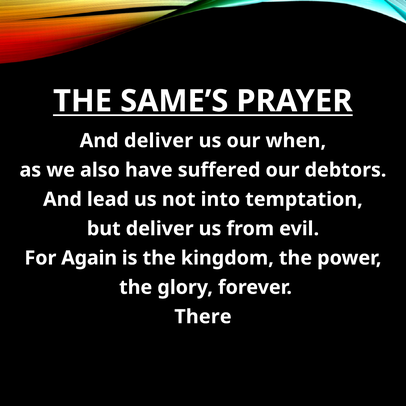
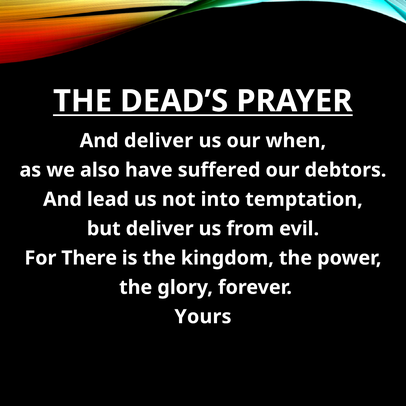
SAME’S: SAME’S -> DEAD’S
Again: Again -> There
There: There -> Yours
